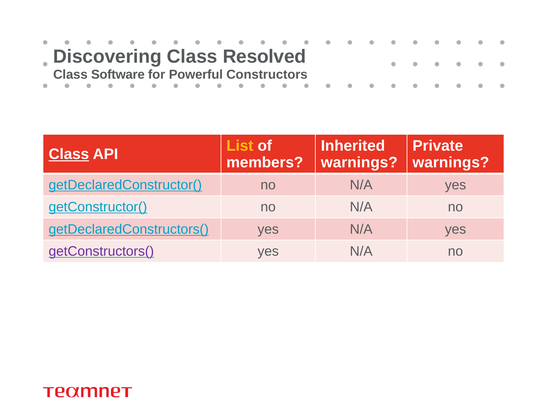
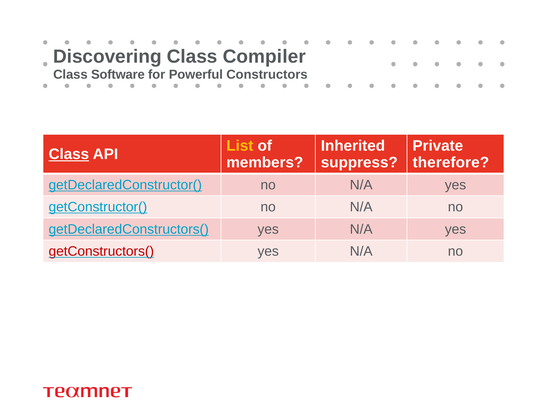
Resolved: Resolved -> Compiler
warnings at (359, 163): warnings -> suppress
warnings at (451, 163): warnings -> therefore
getConstructors( colour: purple -> red
